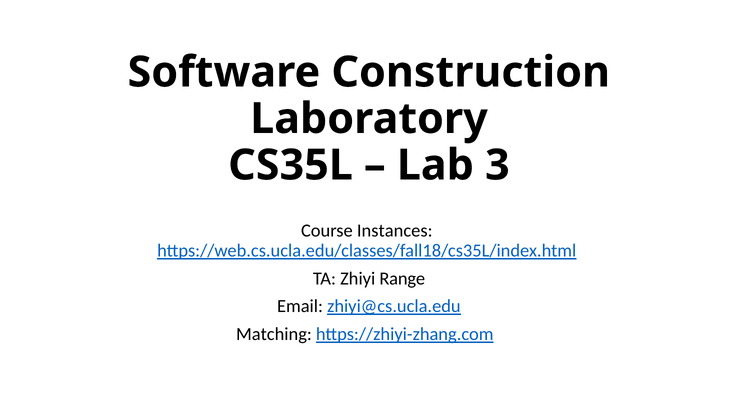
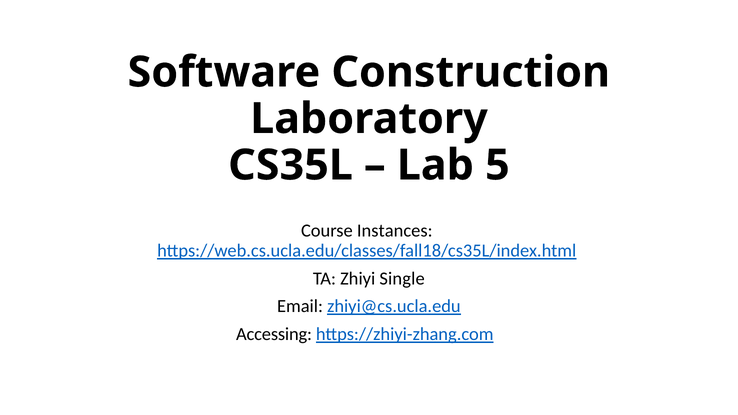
3: 3 -> 5
Range: Range -> Single
Matching: Matching -> Accessing
